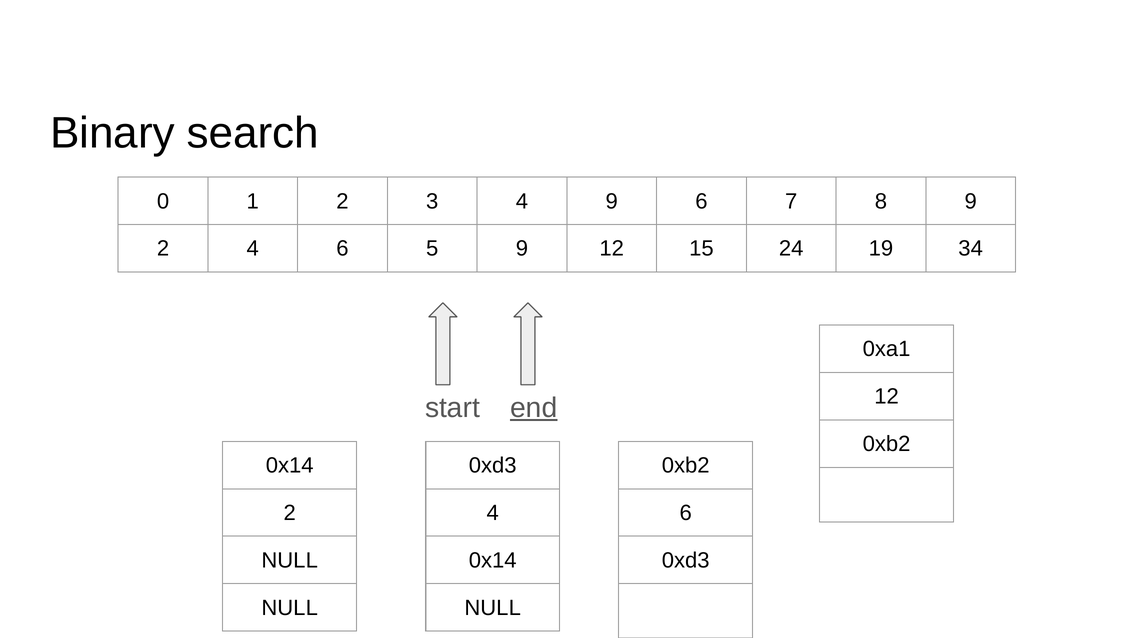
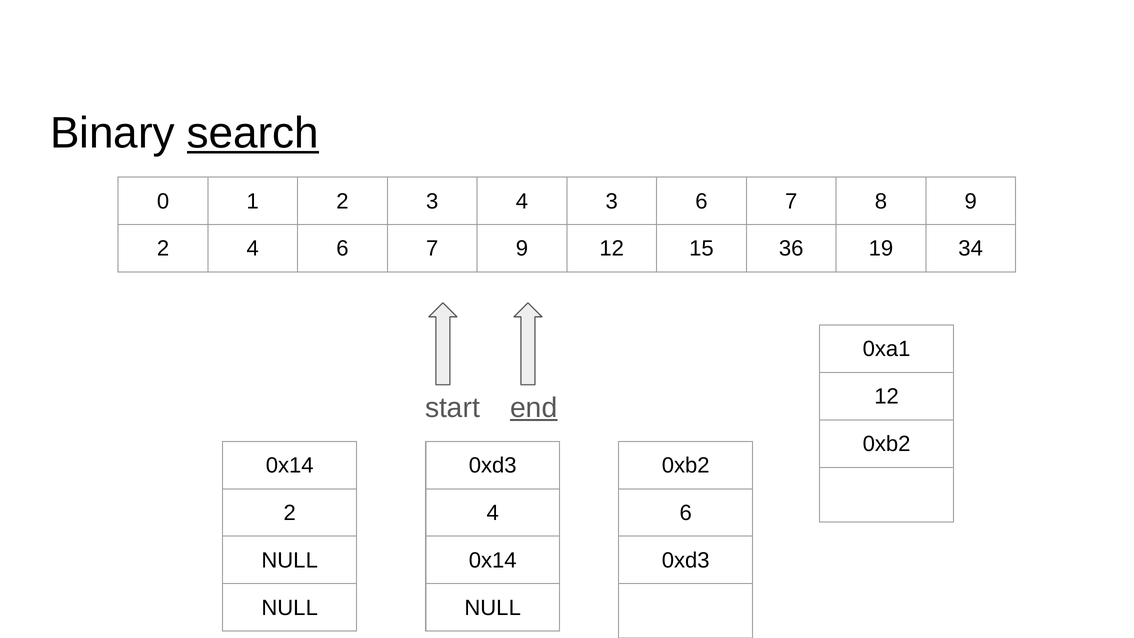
search underline: none -> present
4 9: 9 -> 3
4 6 5: 5 -> 7
24: 24 -> 36
